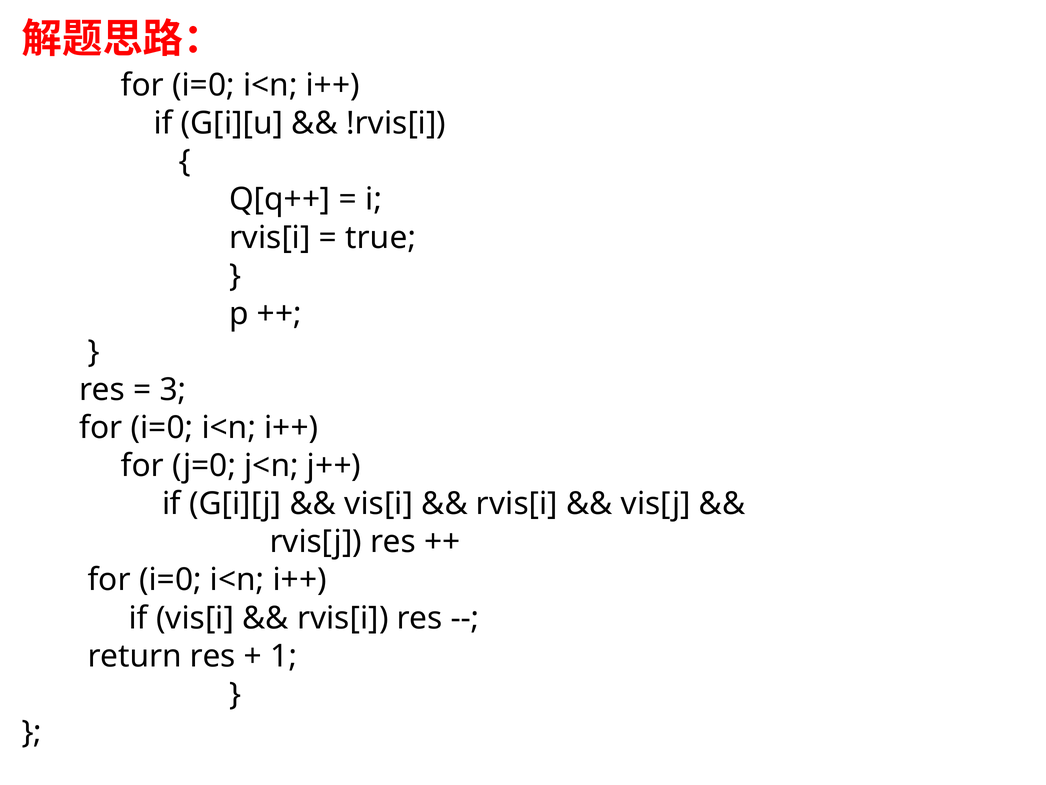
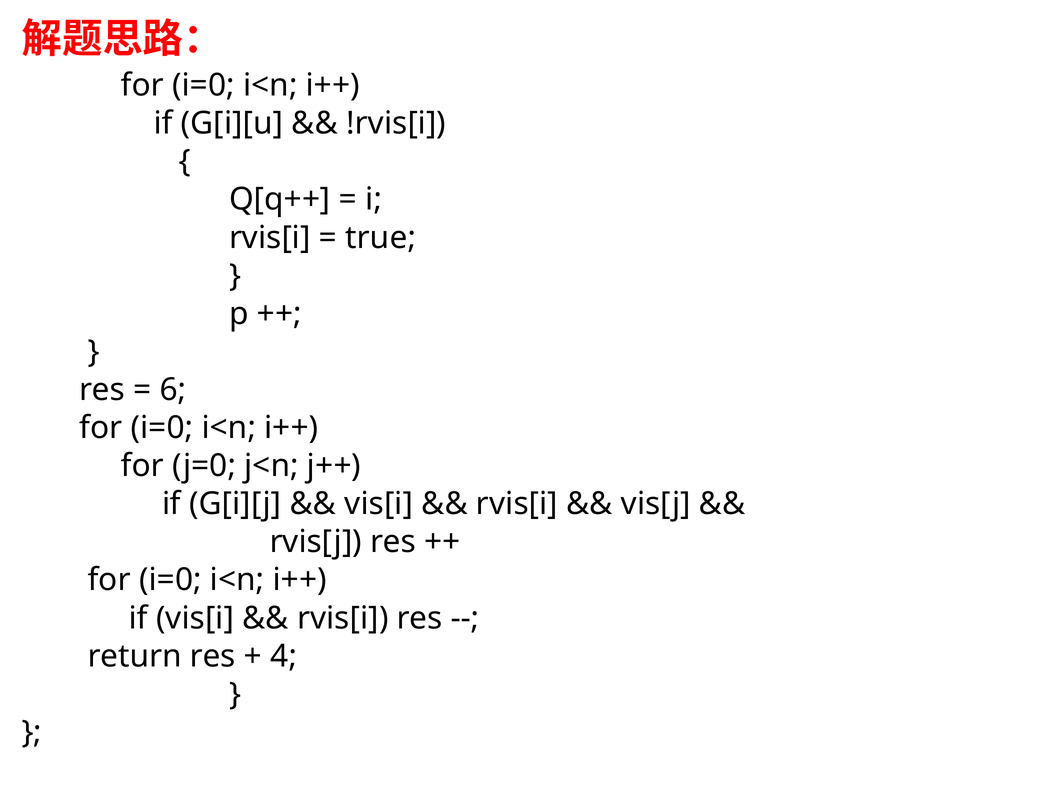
3: 3 -> 6
1: 1 -> 4
